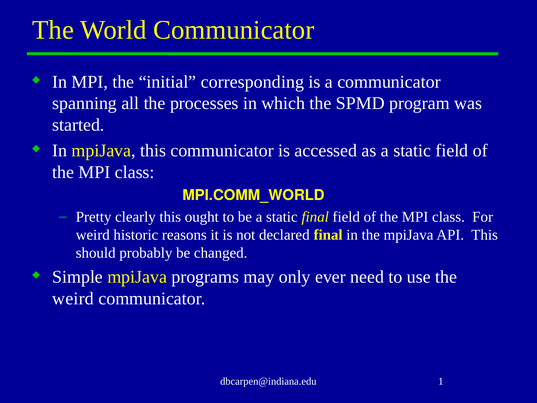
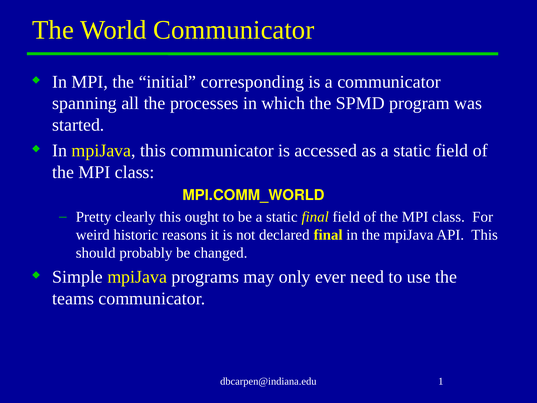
weird at (73, 298): weird -> teams
